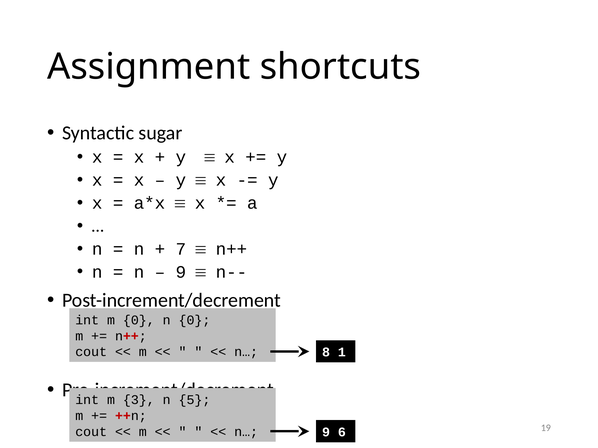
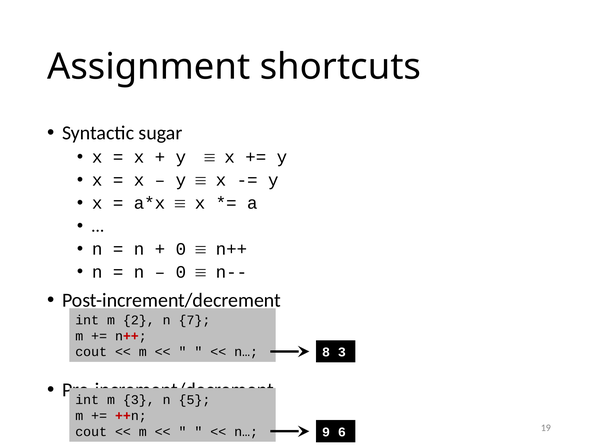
7 at (181, 249): 7 -> 0
9 at (181, 272): 9 -> 0
m 0: 0 -> 2
n 0: 0 -> 7
8 1: 1 -> 3
